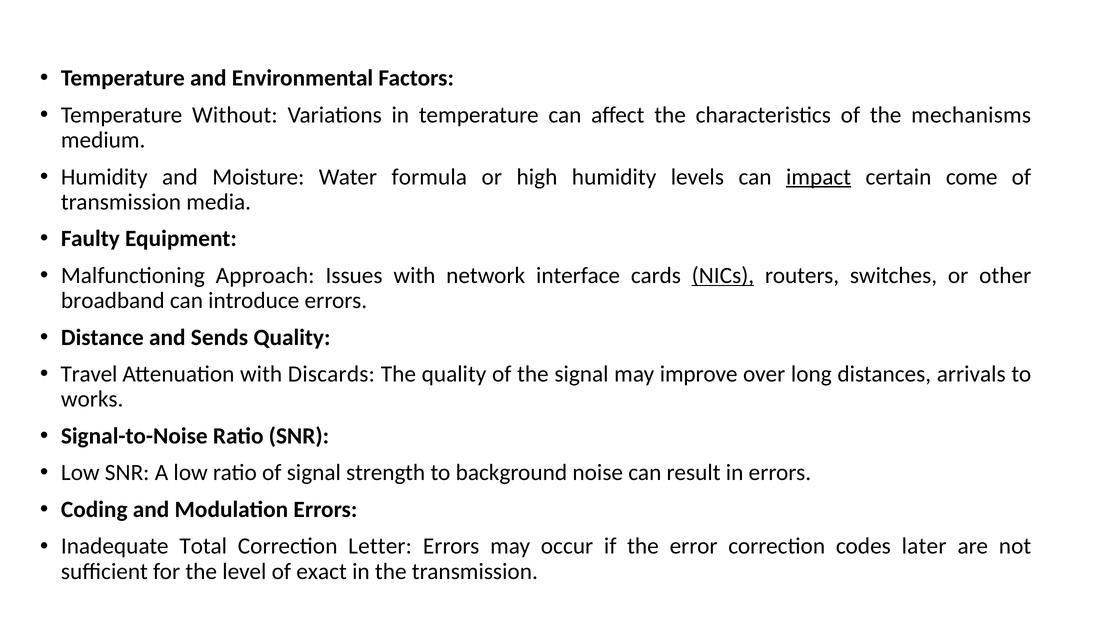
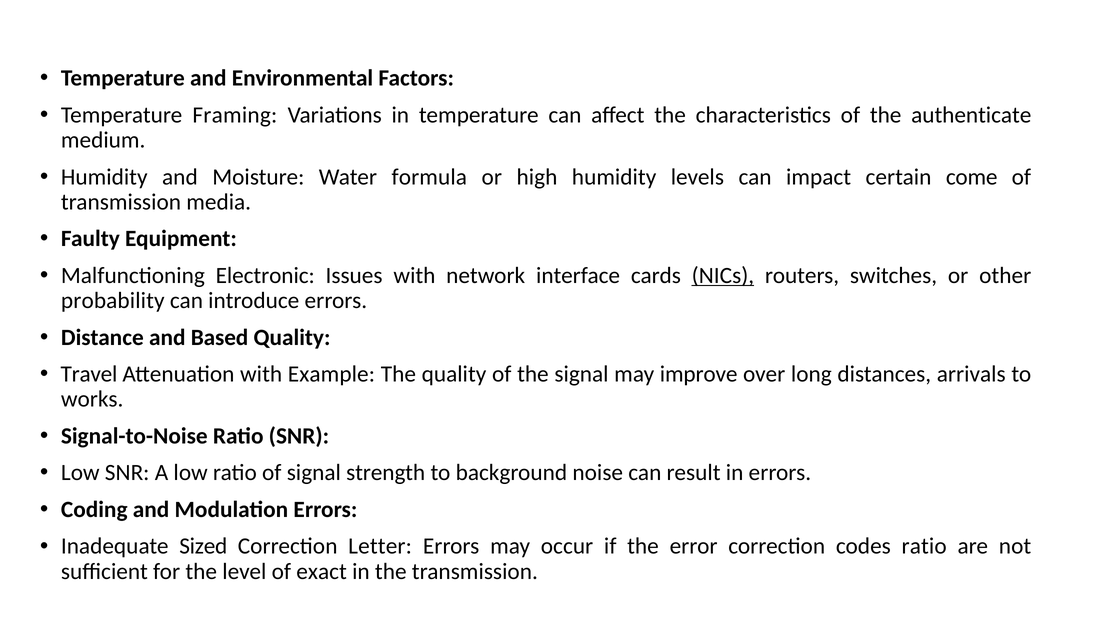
Without: Without -> Framing
mechanisms: mechanisms -> authenticate
impact underline: present -> none
Approach: Approach -> Electronic
broadband: broadband -> probability
Sends: Sends -> Based
Discards: Discards -> Example
Total: Total -> Sized
codes later: later -> ratio
